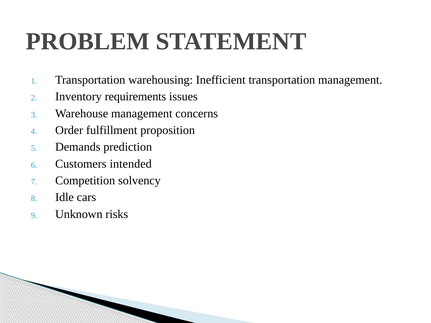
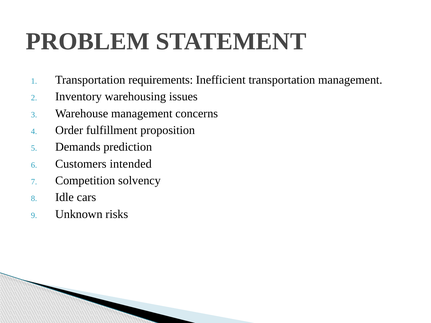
warehousing: warehousing -> requirements
requirements: requirements -> warehousing
